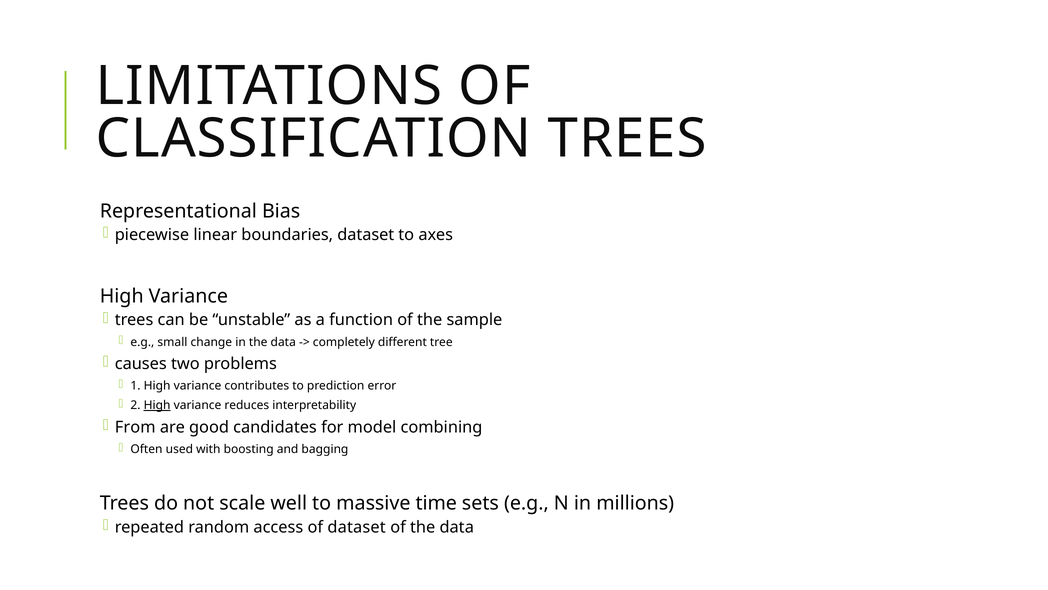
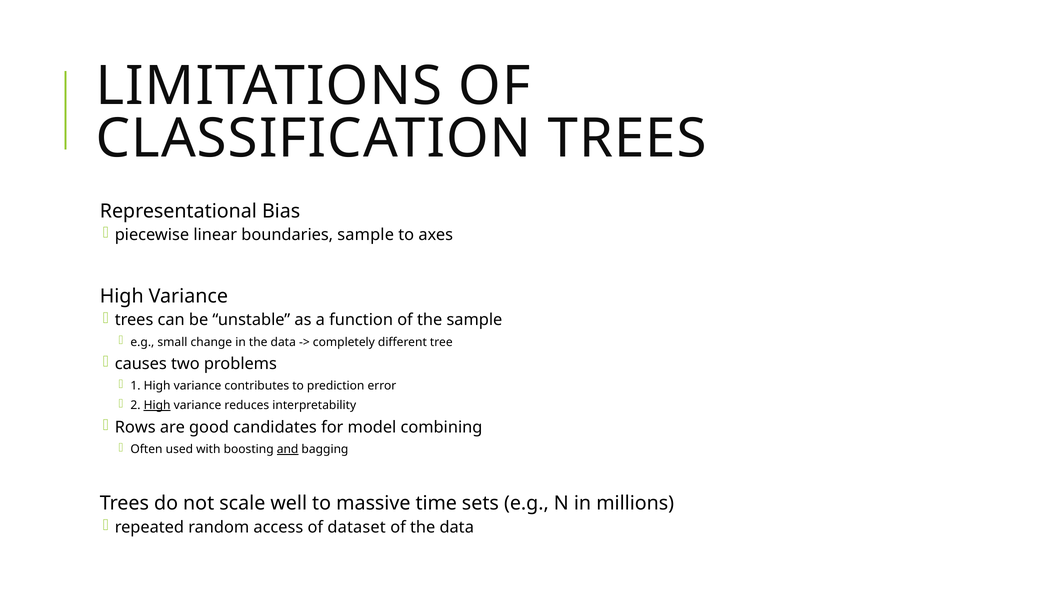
boundaries dataset: dataset -> sample
From: From -> Rows
and underline: none -> present
